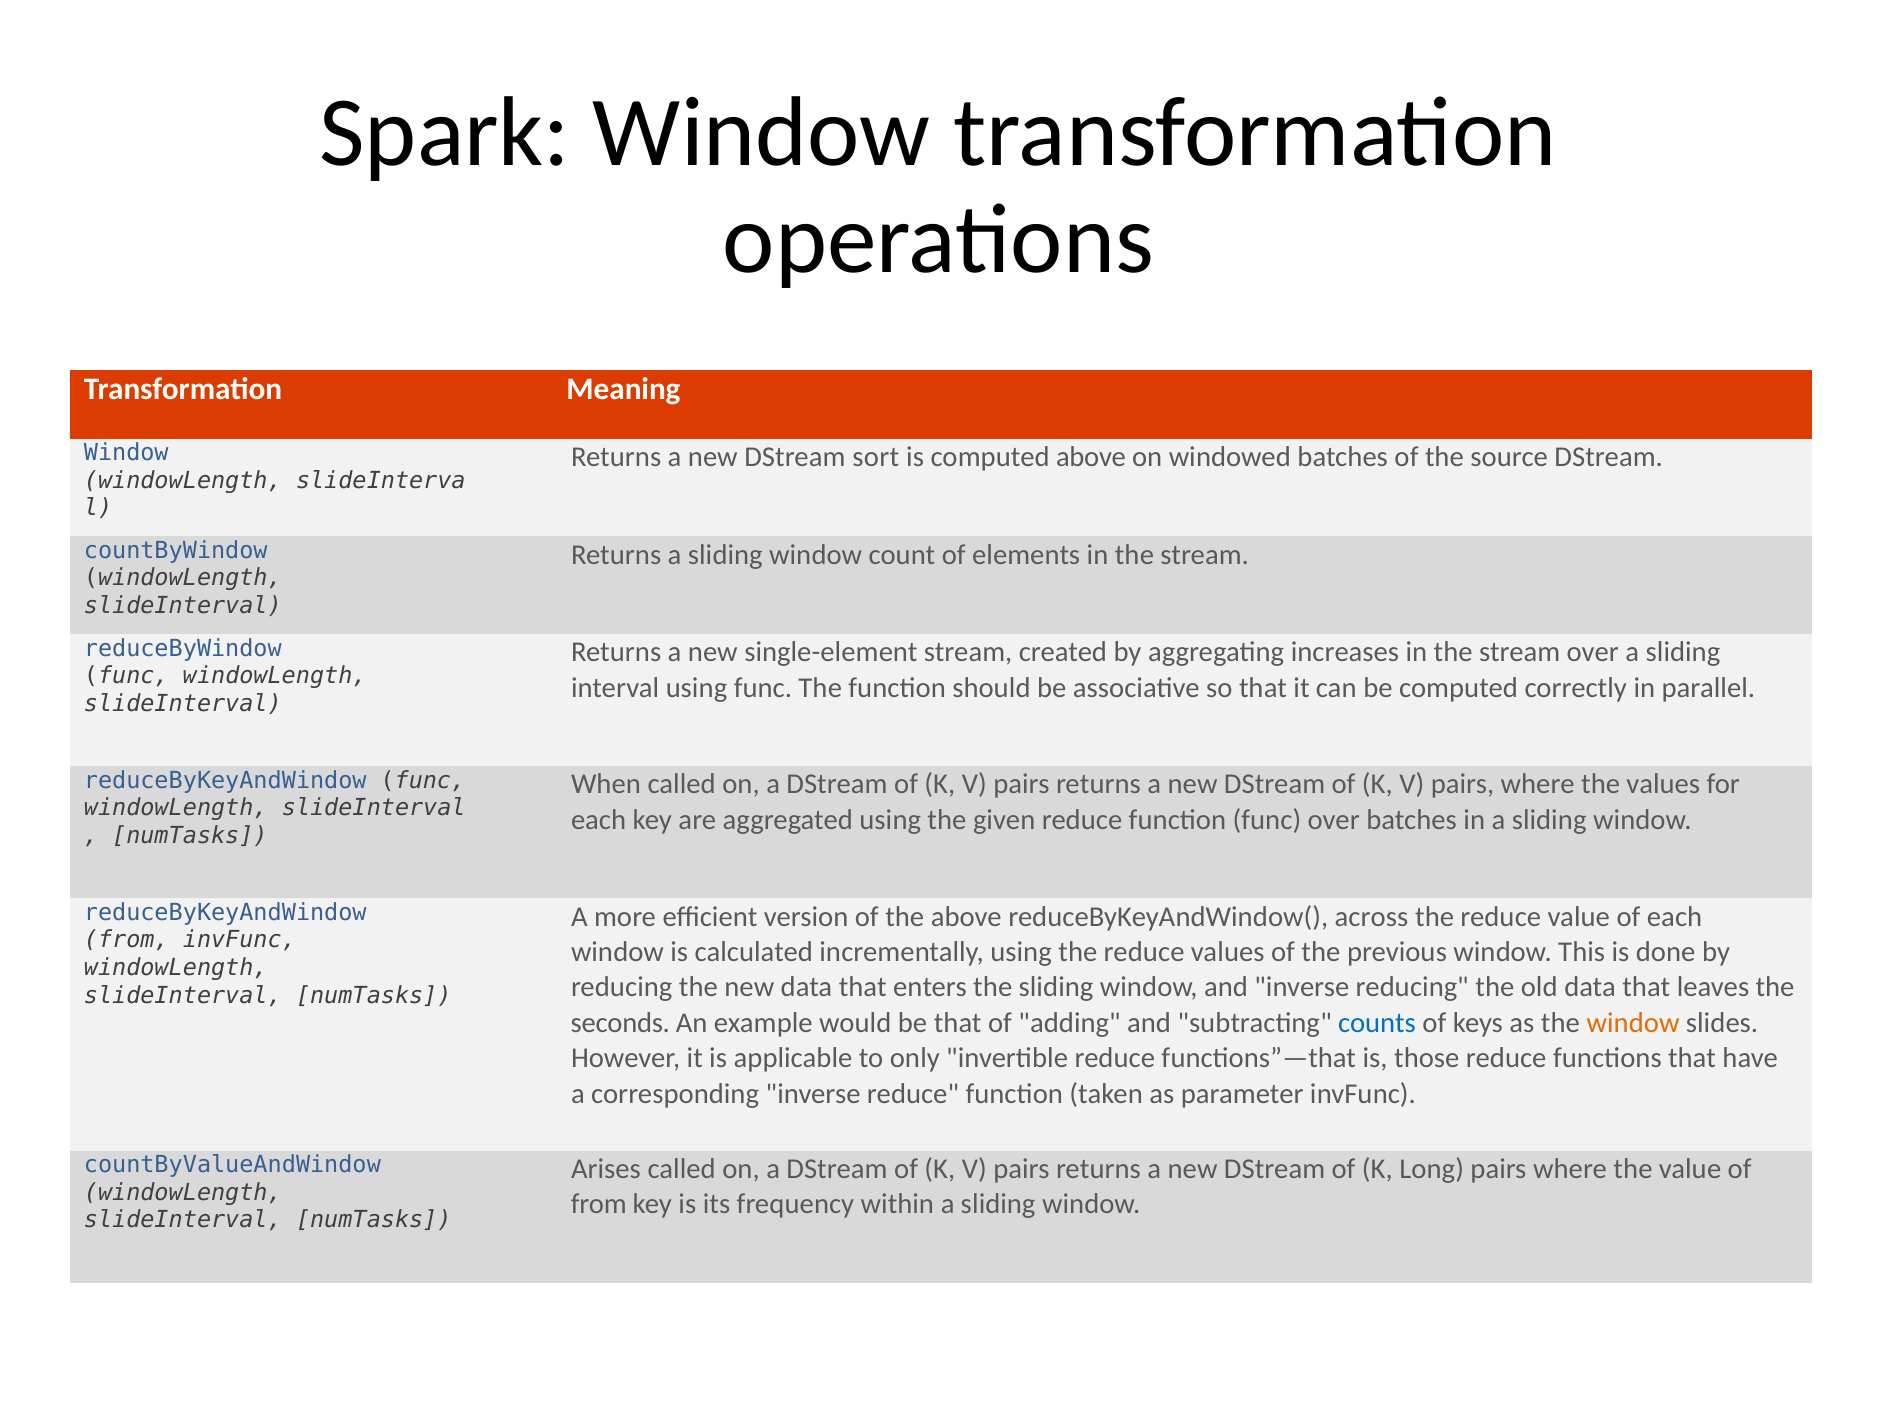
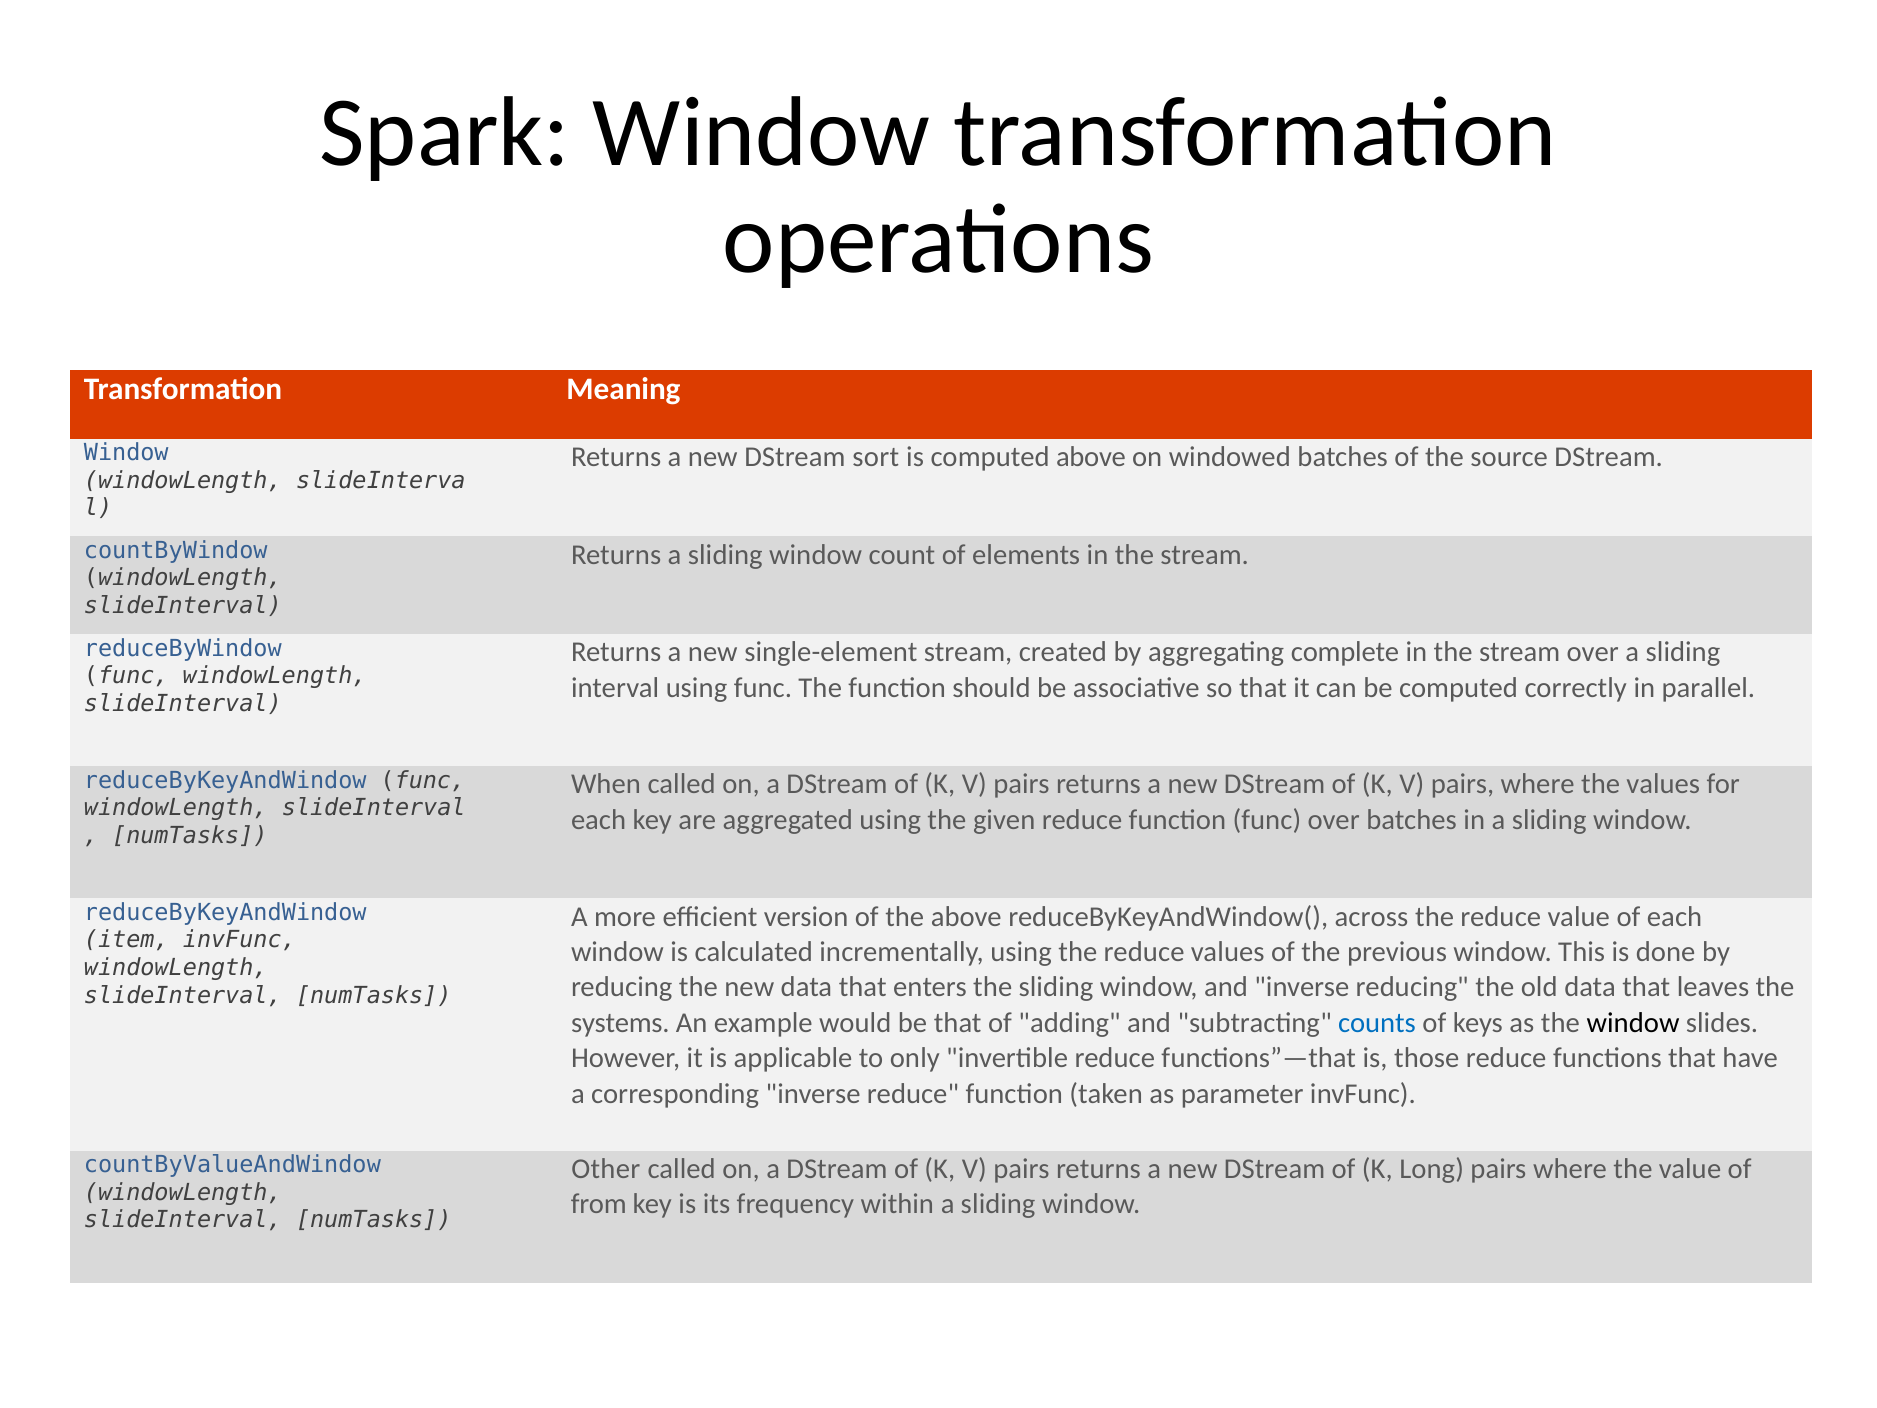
increases: increases -> complete
from at (126, 940): from -> item
seconds: seconds -> systems
window at (1633, 1023) colour: orange -> black
Arises: Arises -> Other
